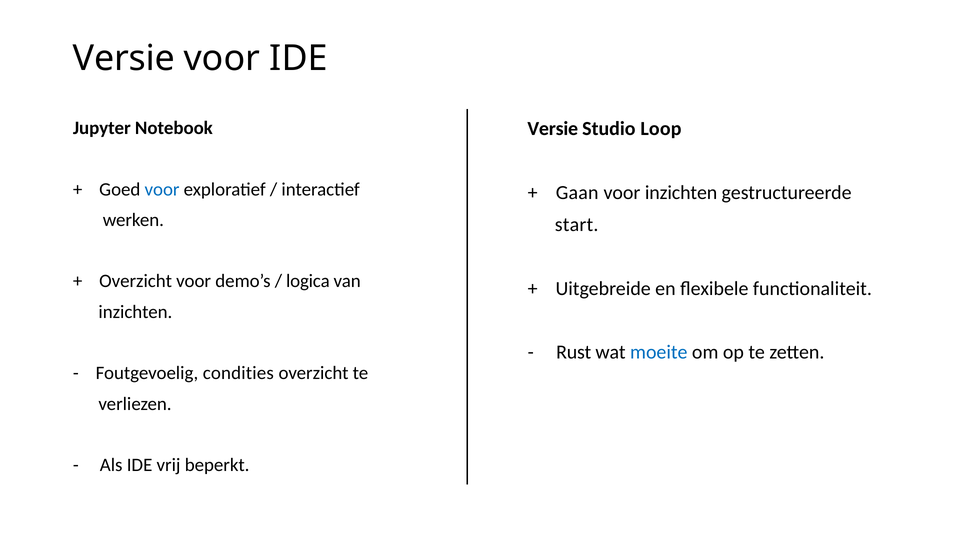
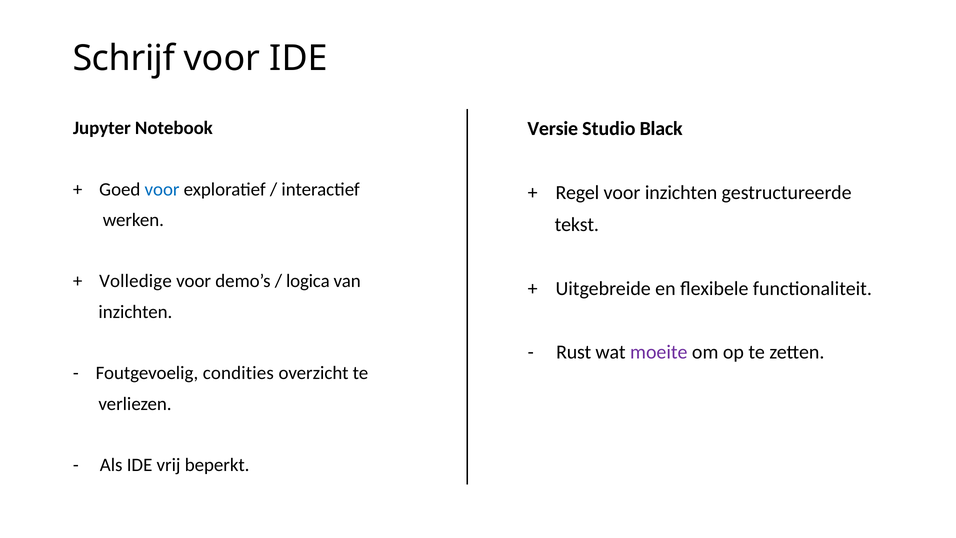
Versie at (124, 58): Versie -> Schrijf
Loop: Loop -> Black
Gaan: Gaan -> Regel
start: start -> tekst
Overzicht at (136, 281): Overzicht -> Volledige
moeite colour: blue -> purple
